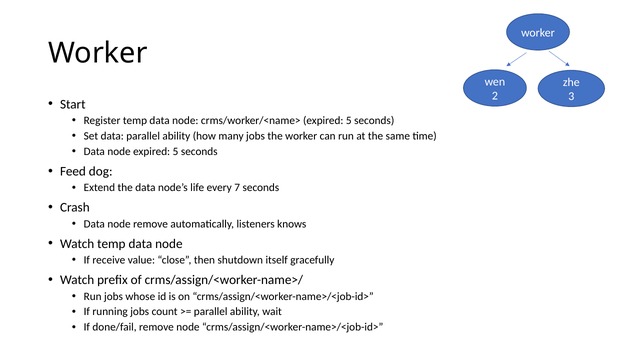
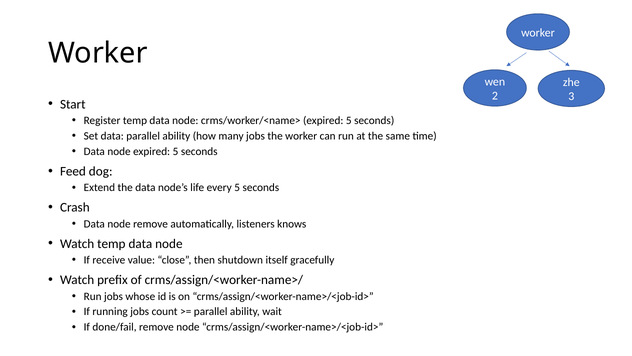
every 7: 7 -> 5
